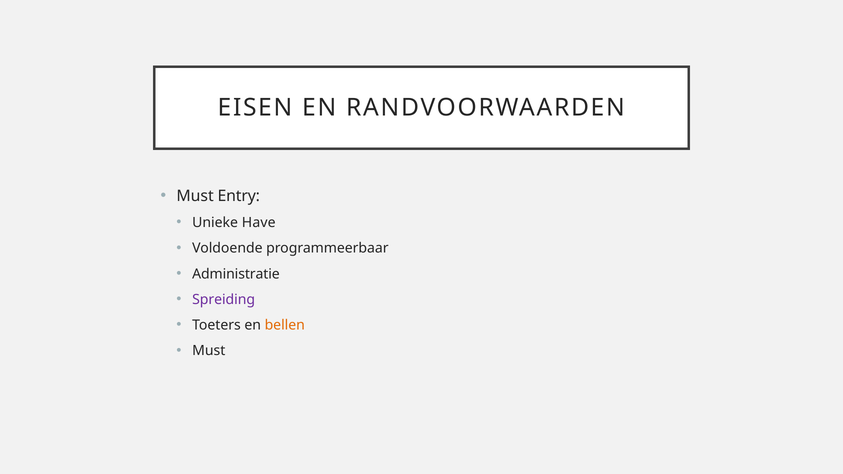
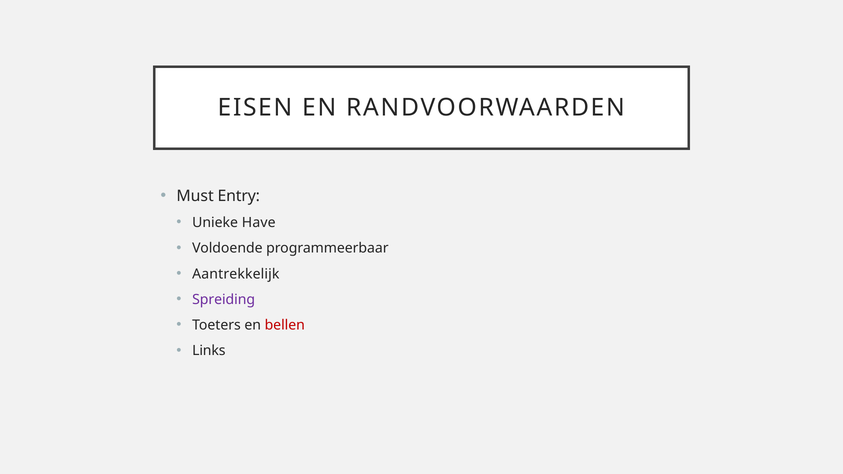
Administratie: Administratie -> Aantrekkelijk
bellen colour: orange -> red
Must at (209, 351): Must -> Links
